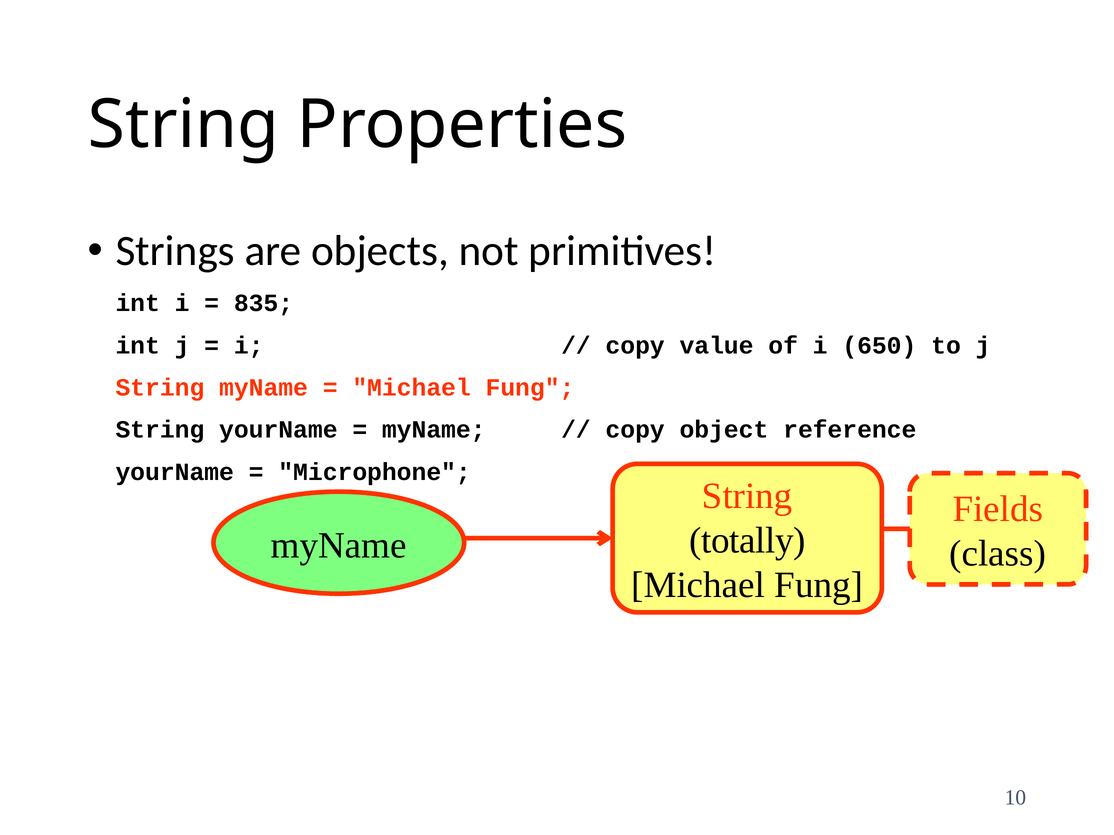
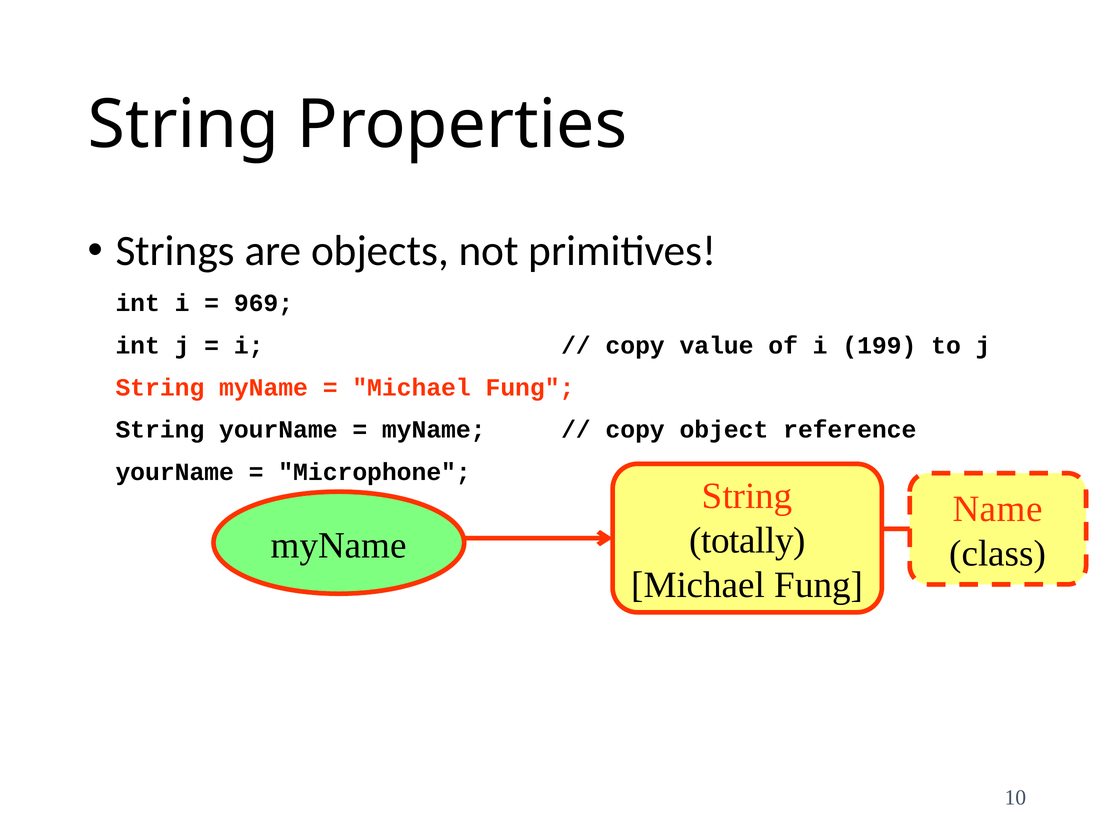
835: 835 -> 969
650: 650 -> 199
Fields: Fields -> Name
